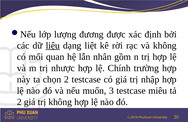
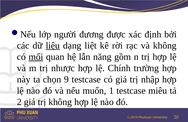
lượng: lượng -> người
mối underline: none -> present
nhân: nhân -> năng
chọn 2: 2 -> 9
3: 3 -> 1
